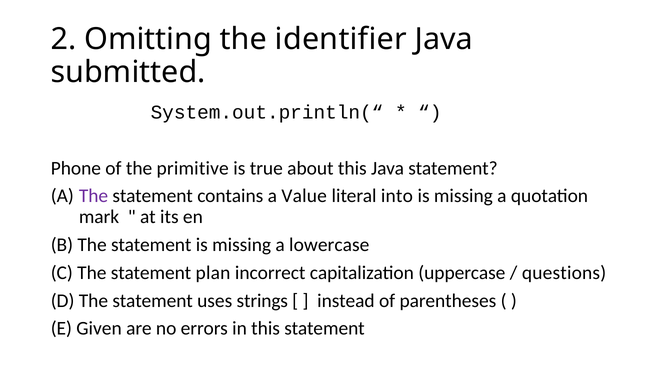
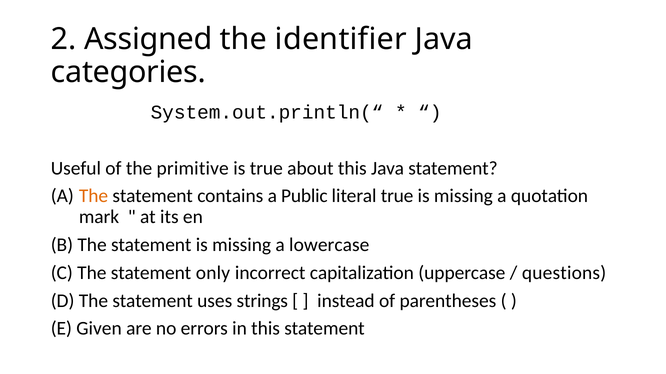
Omitting: Omitting -> Assigned
submitted: submitted -> categories
Phone: Phone -> Useful
The at (94, 196) colour: purple -> orange
Value: Value -> Public
literal into: into -> true
plan: plan -> only
